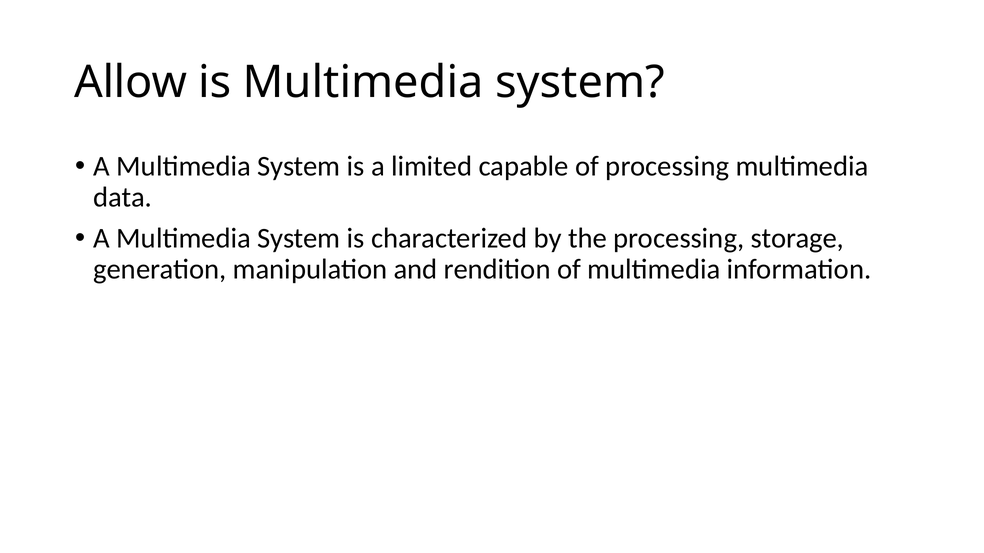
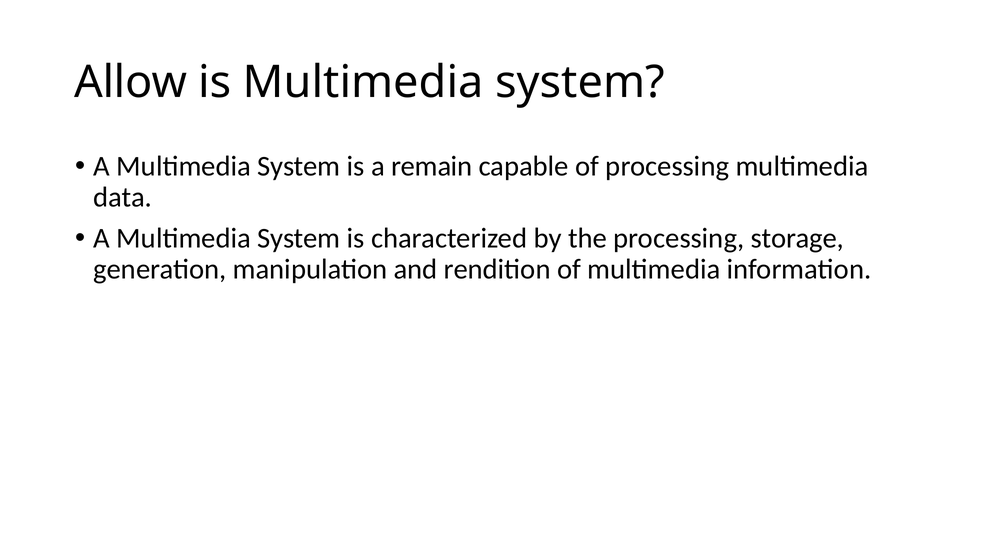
limited: limited -> remain
